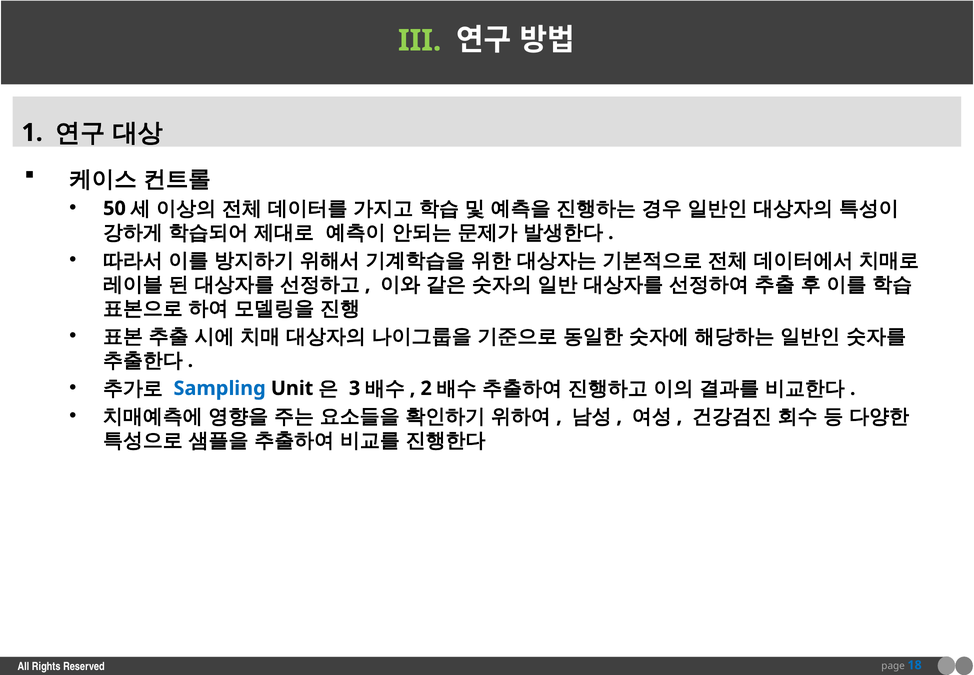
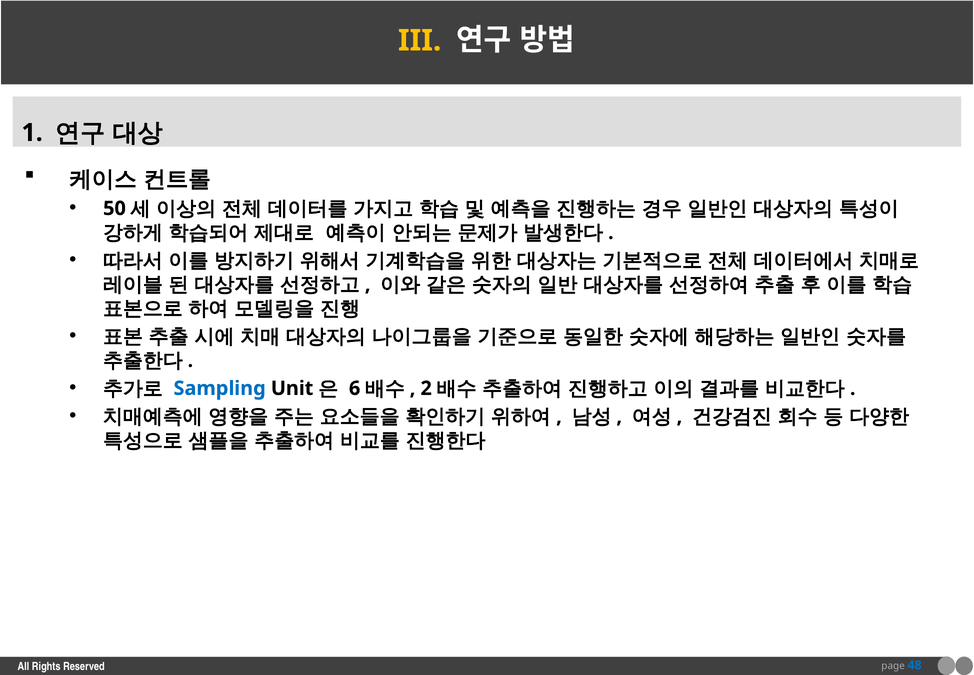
III colour: light green -> yellow
3: 3 -> 6
18: 18 -> 48
